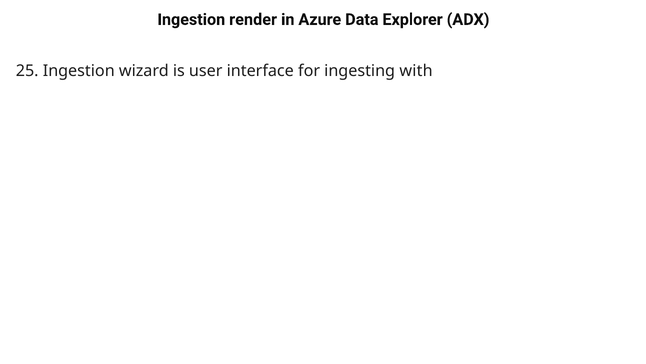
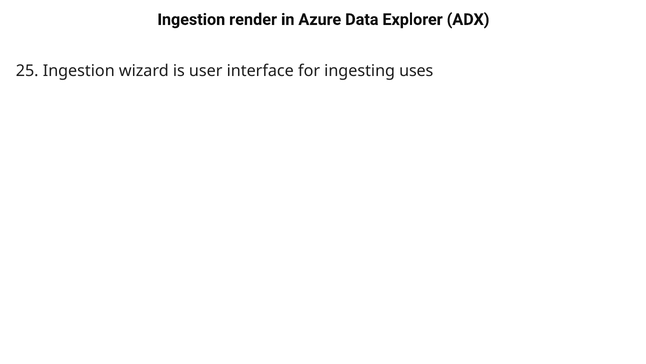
with: with -> uses
